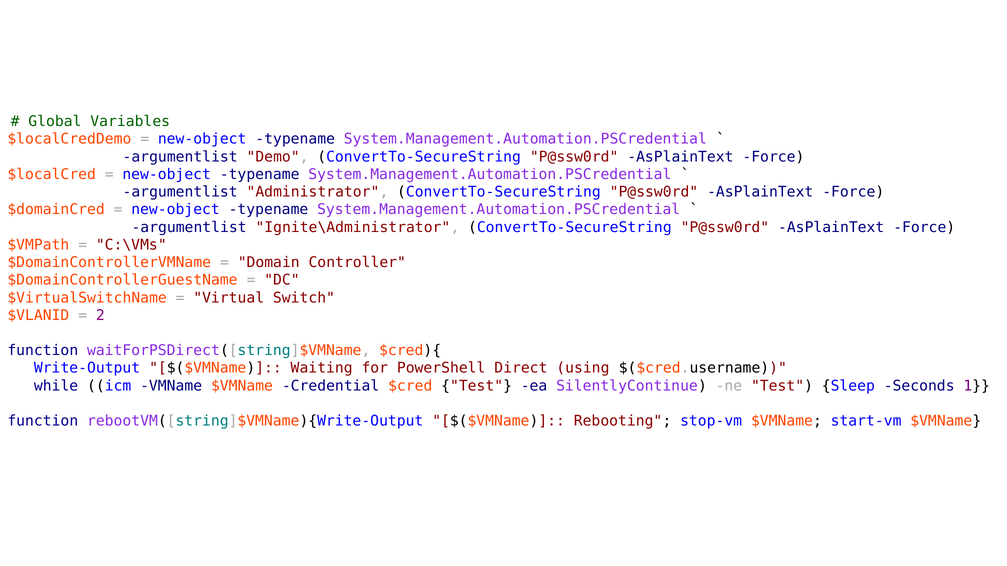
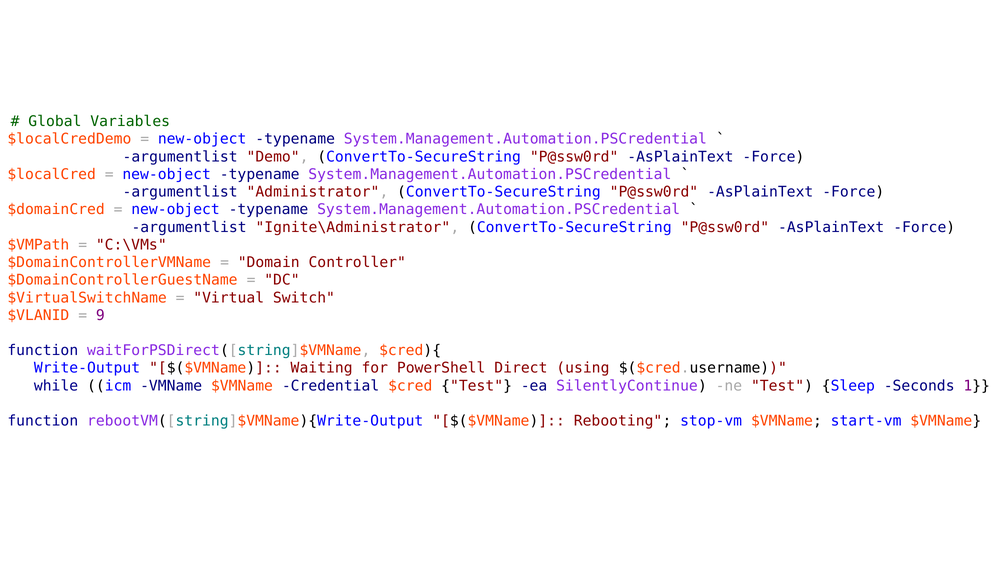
2: 2 -> 9
